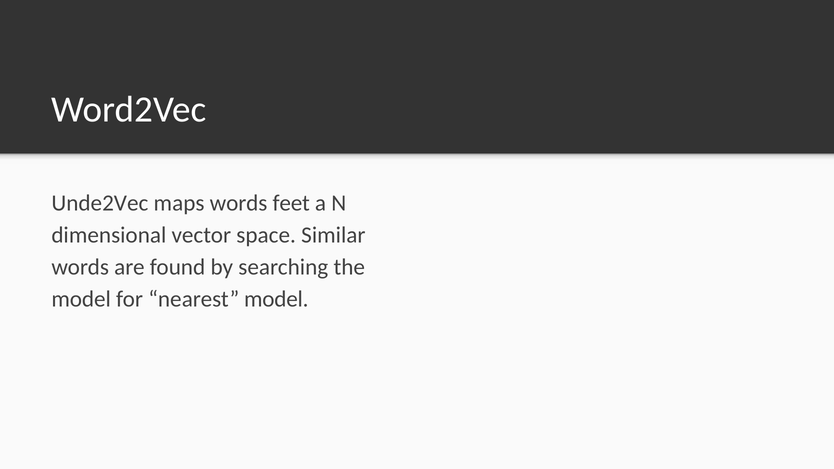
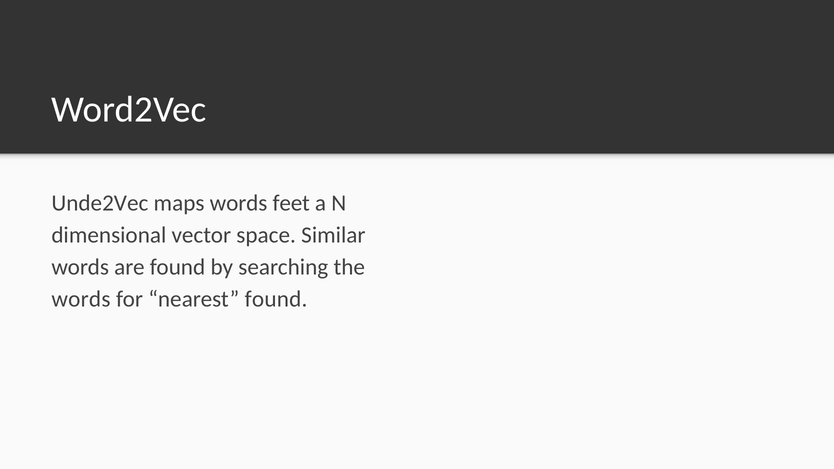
model at (81, 299): model -> words
nearest model: model -> found
